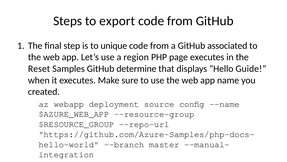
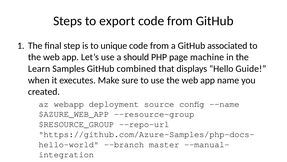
region: region -> should
page executes: executes -> machine
Reset: Reset -> Learn
GitHub determine: determine -> combined
